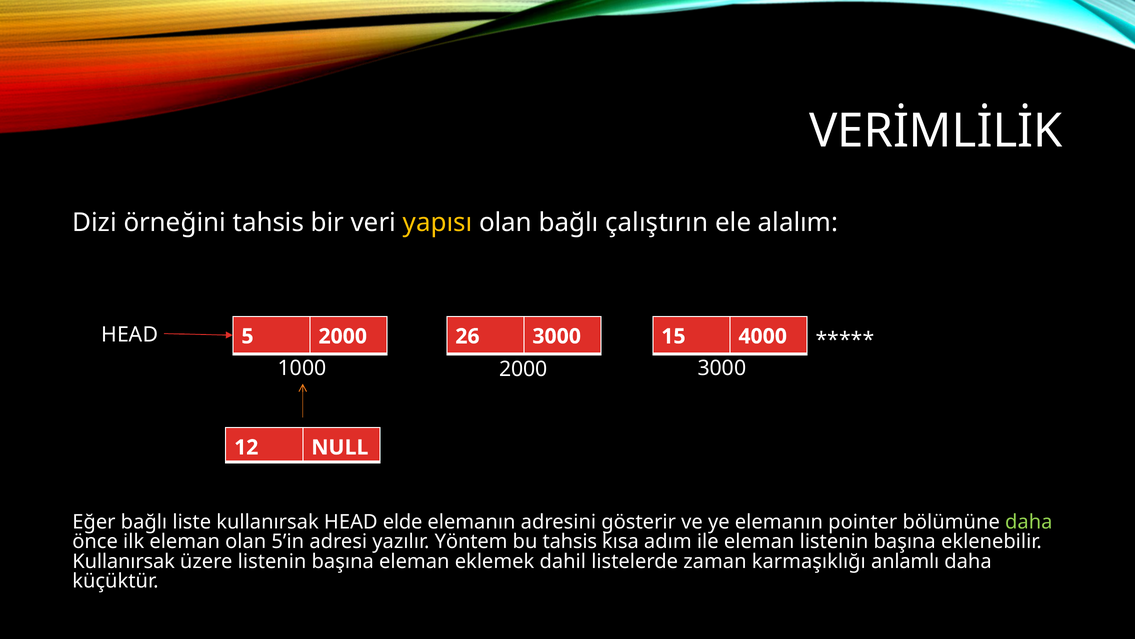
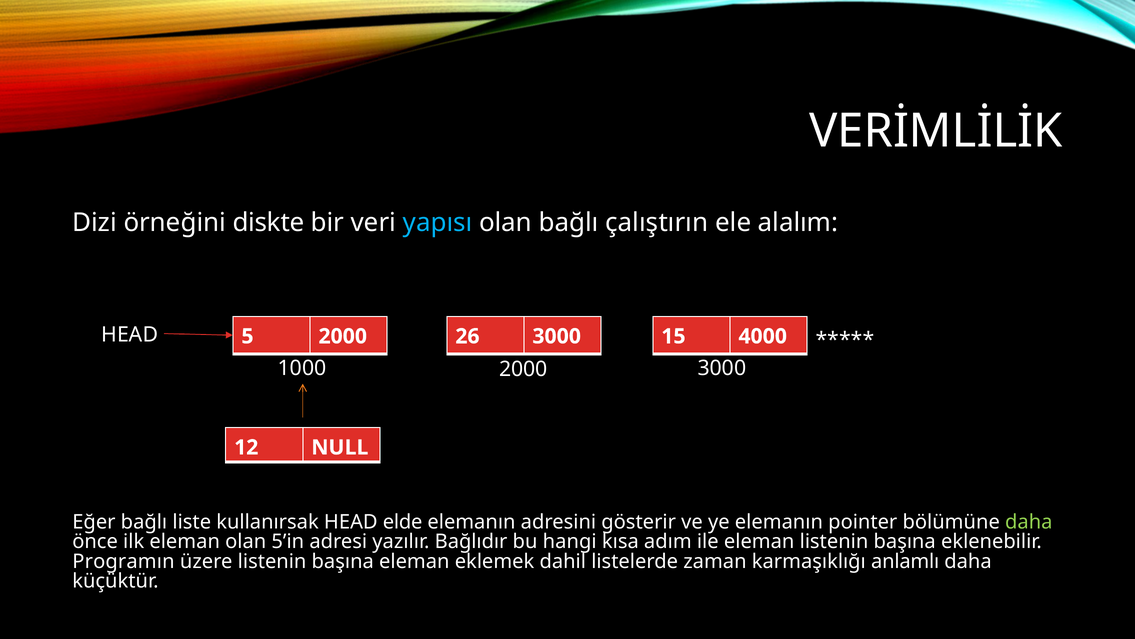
örneğini tahsis: tahsis -> diskte
yapısı colour: yellow -> light blue
Yöntem: Yöntem -> Bağlıdır
bu tahsis: tahsis -> hangi
Kullanırsak at (124, 561): Kullanırsak -> Programın
